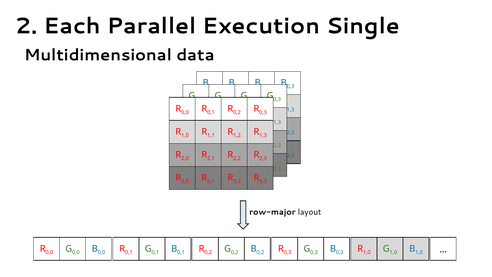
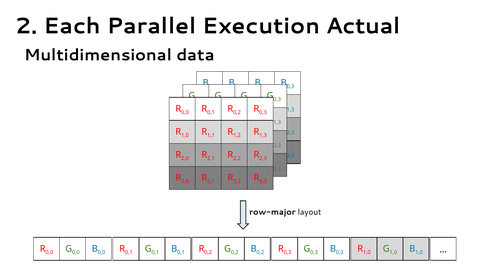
Single: Single -> Actual
